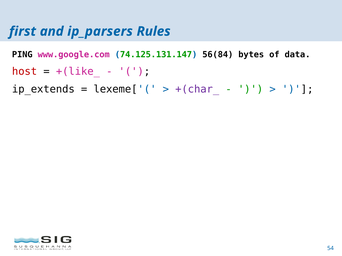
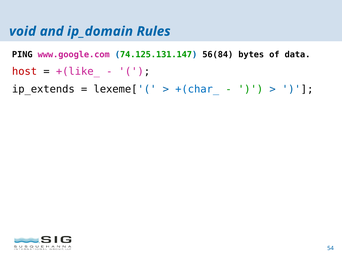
first: first -> void
ip_parsers: ip_parsers -> ip_domain
+(char_ colour: purple -> blue
